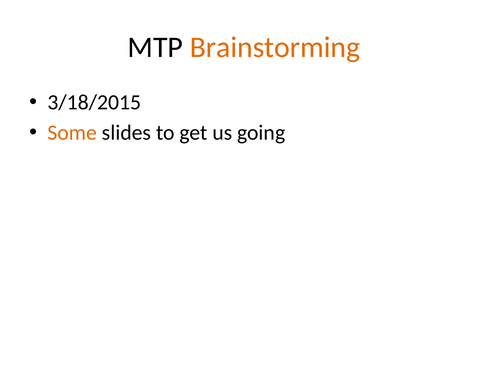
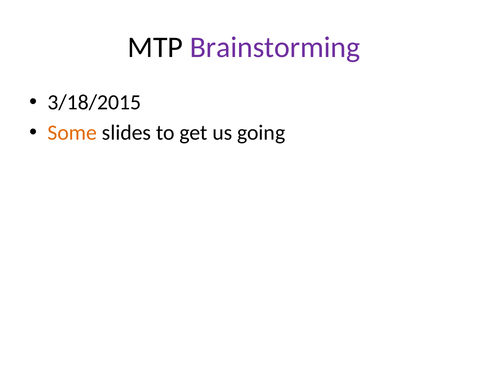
Brainstorming colour: orange -> purple
